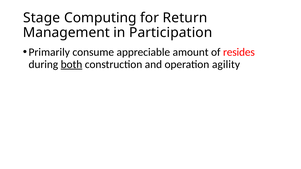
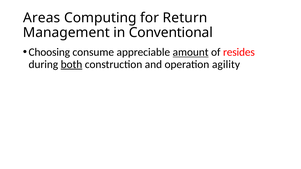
Stage: Stage -> Areas
Participation: Participation -> Conventional
Primarily: Primarily -> Choosing
amount underline: none -> present
